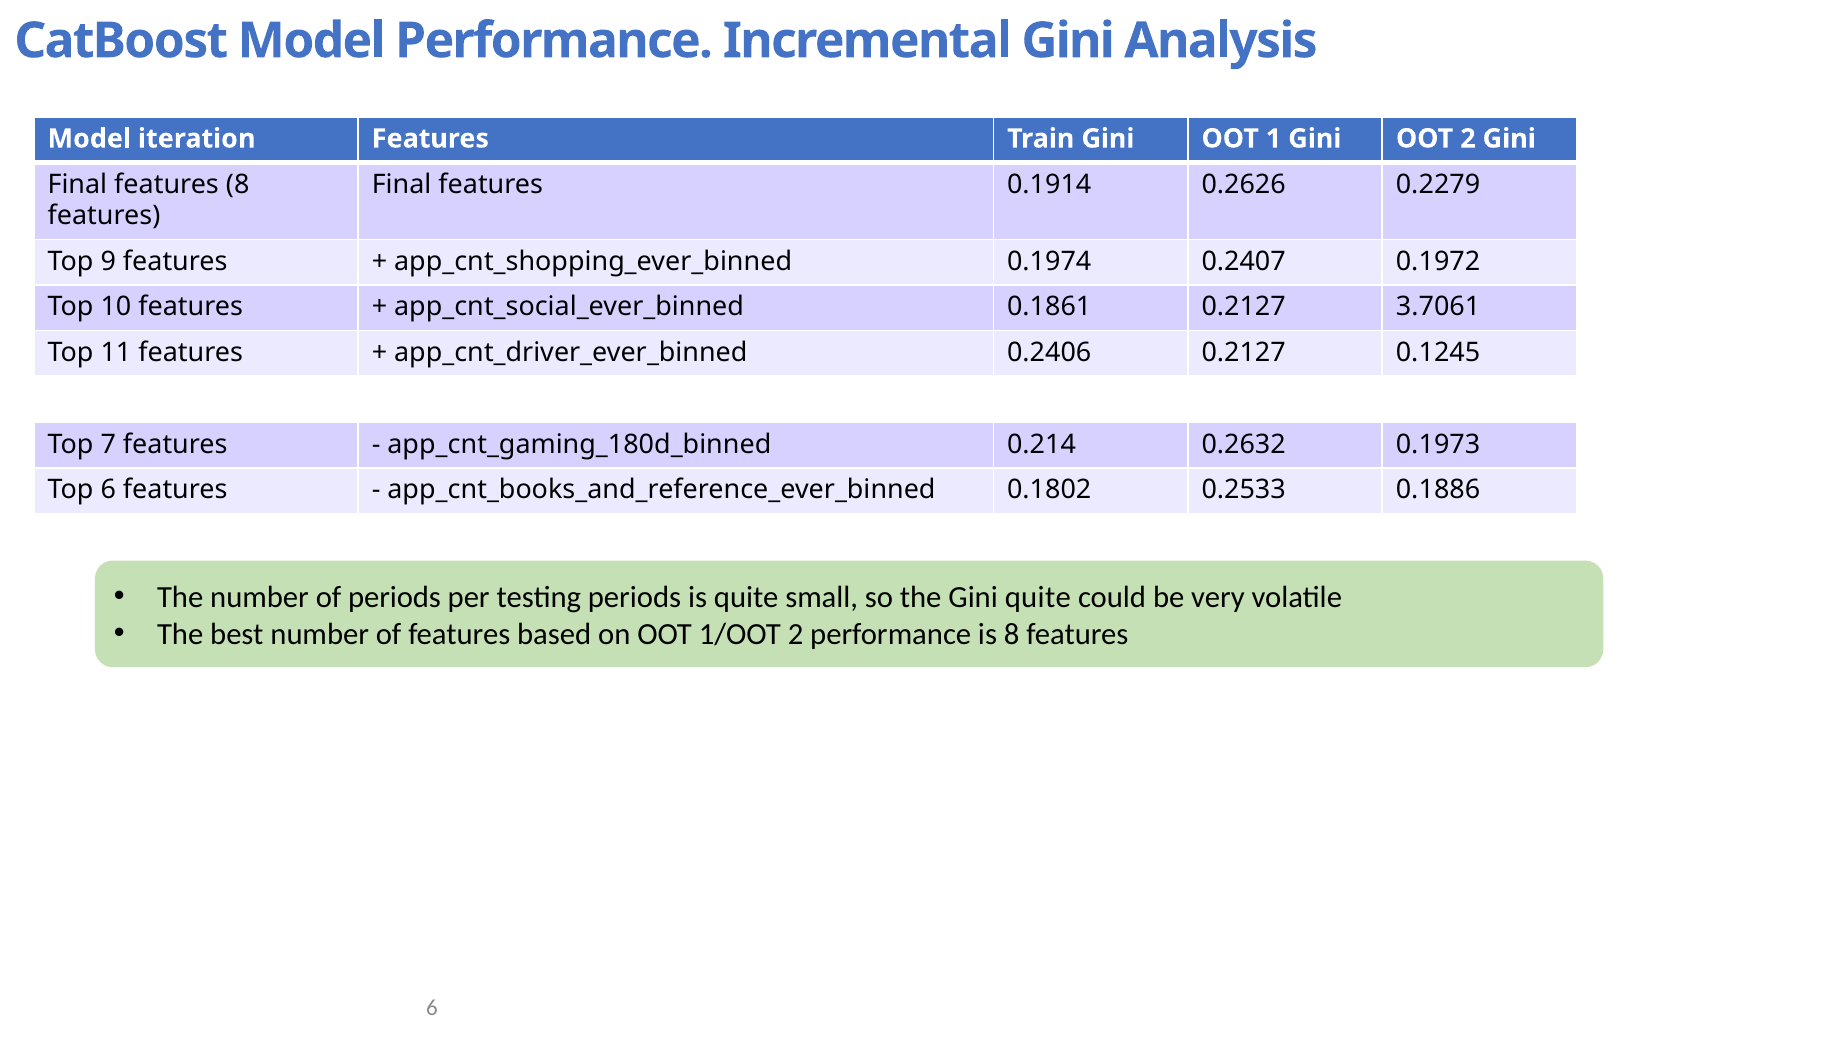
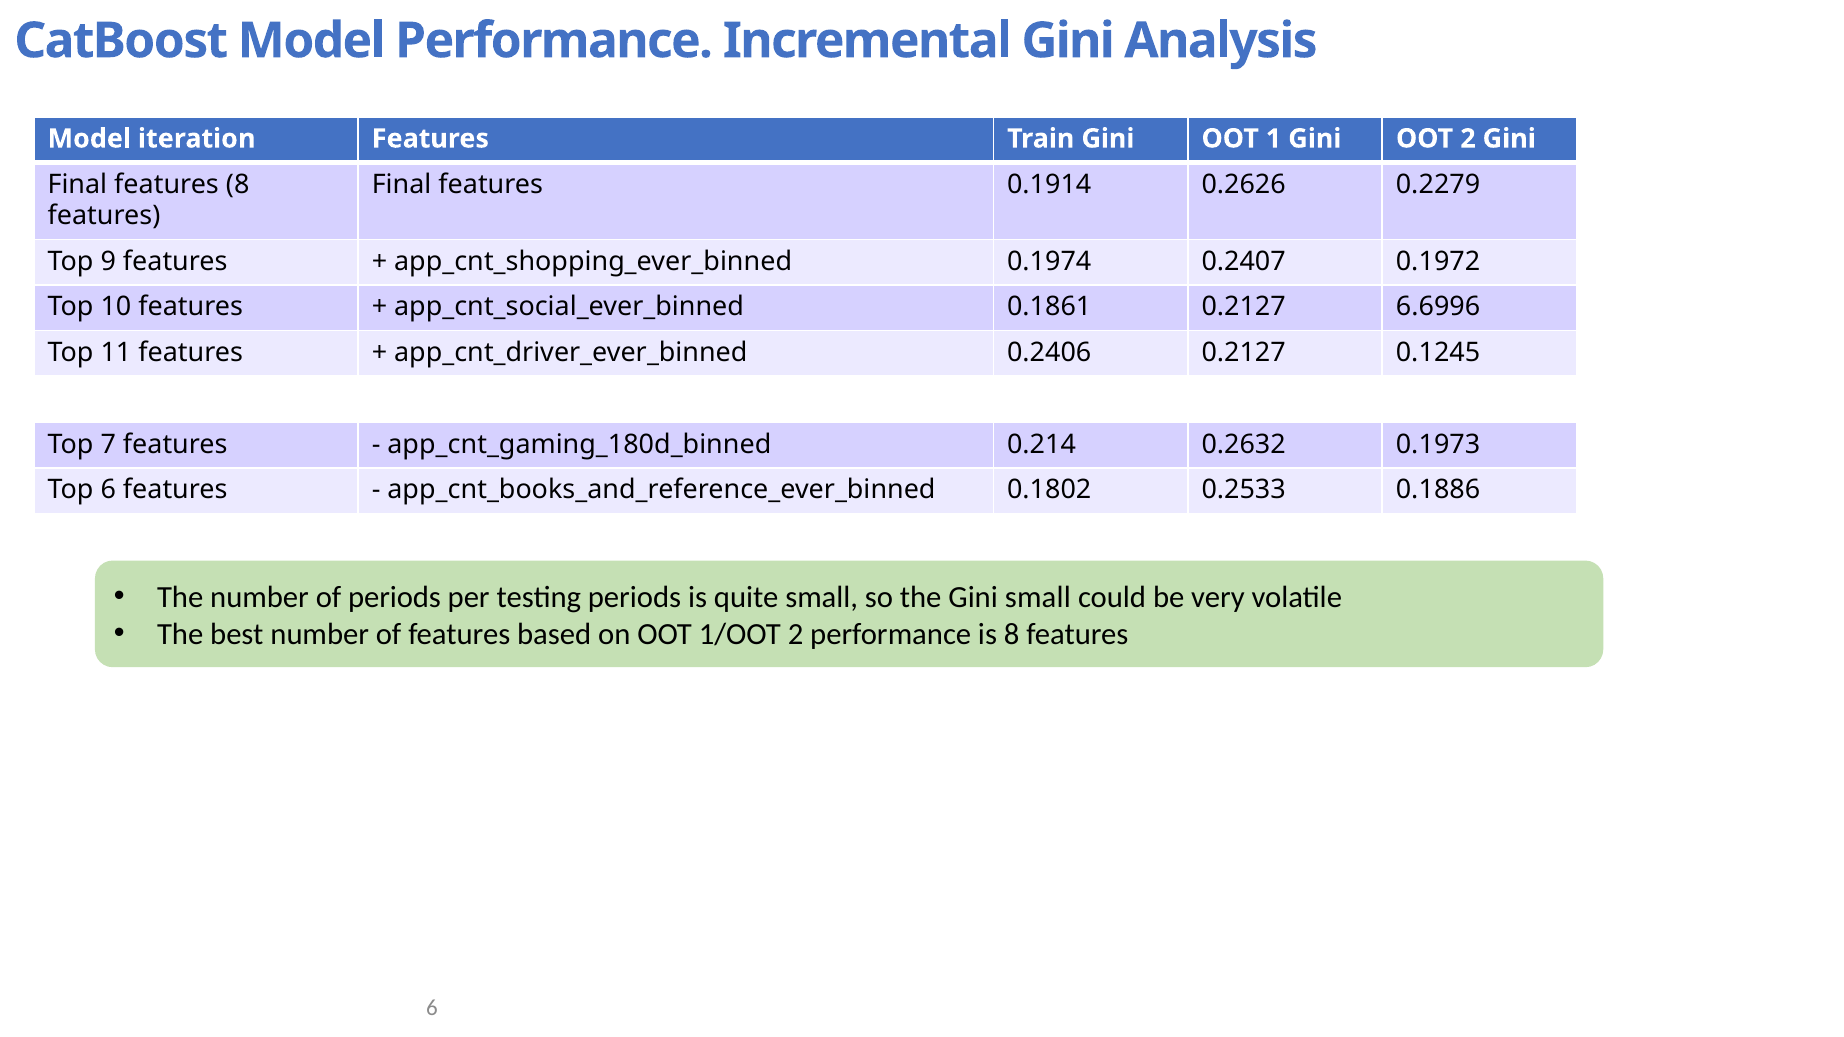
3.7061: 3.7061 -> 6.6996
Gini quite: quite -> small
